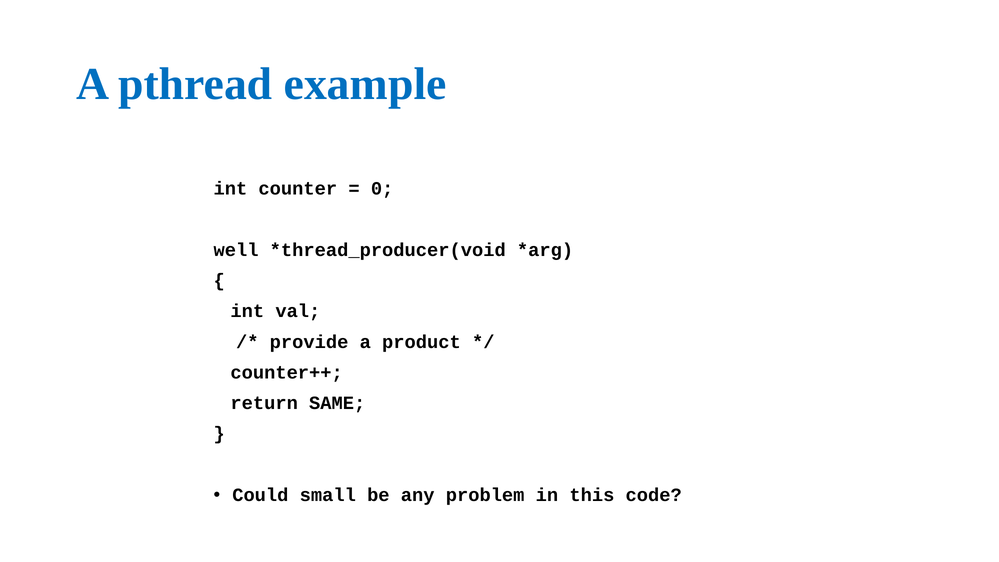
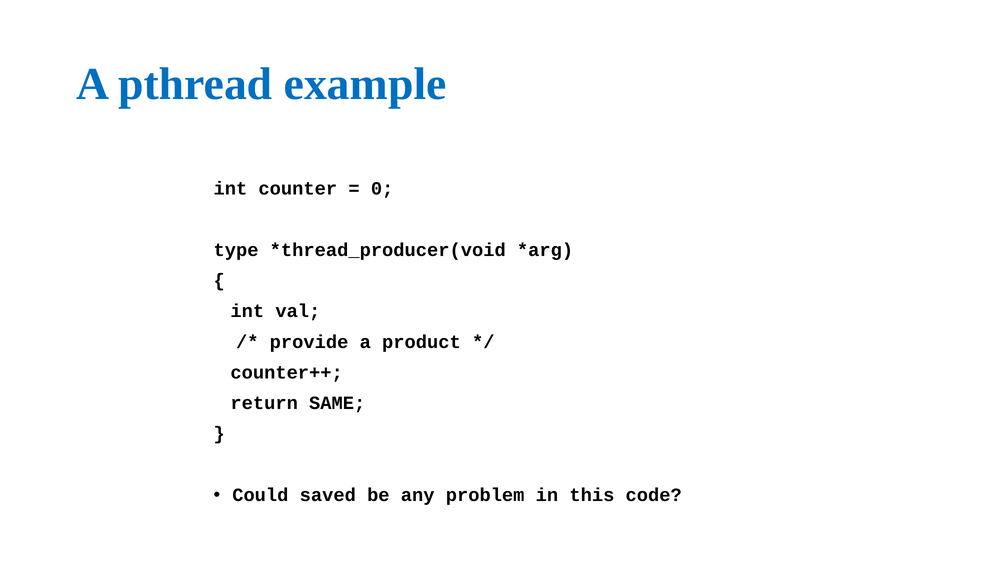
well: well -> type
small: small -> saved
